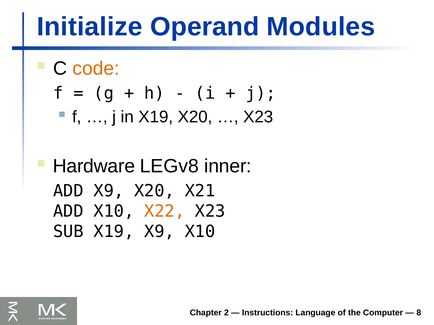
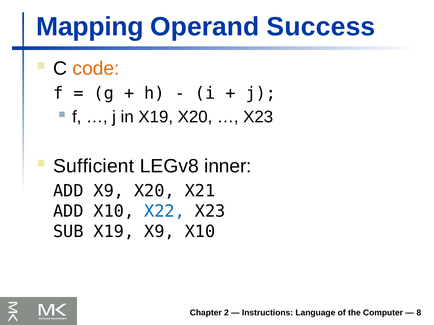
Initialize: Initialize -> Mapping
Modules: Modules -> Success
Hardware: Hardware -> Sufficient
X22 colour: orange -> blue
